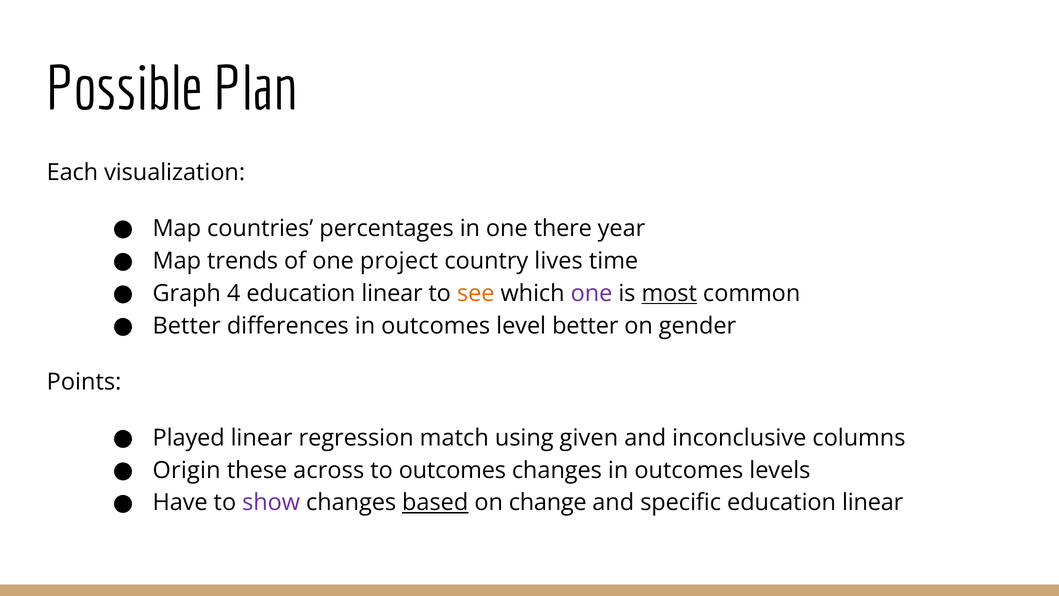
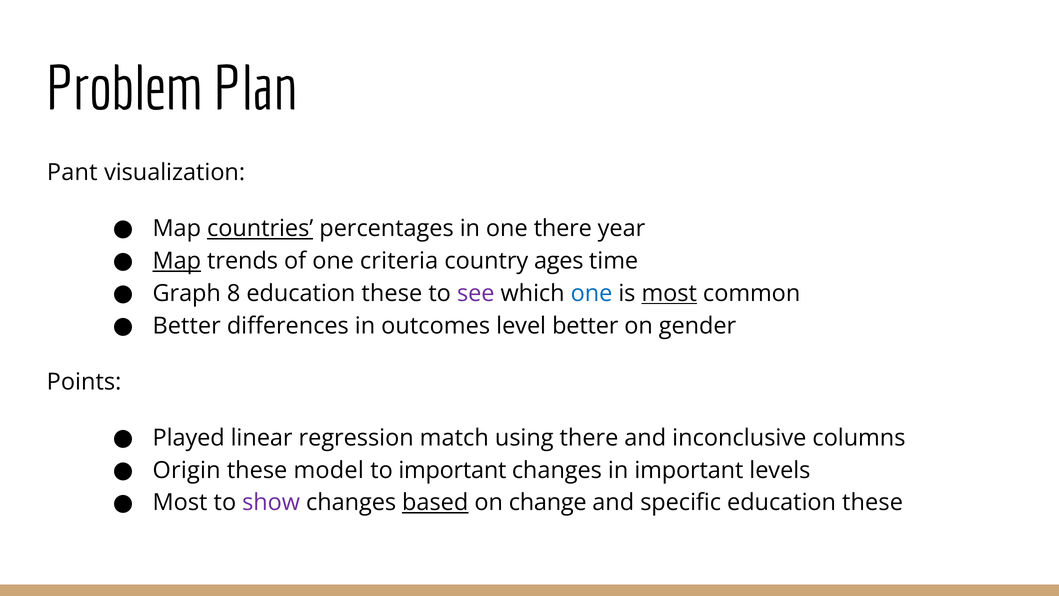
Possible: Possible -> Problem
Each: Each -> Pant
countries underline: none -> present
Map at (177, 261) underline: none -> present
project: project -> criteria
lives: lives -> ages
4: 4 -> 8
linear at (392, 293): linear -> these
see colour: orange -> purple
one at (592, 293) colour: purple -> blue
using given: given -> there
across: across -> model
to outcomes: outcomes -> important
changes in outcomes: outcomes -> important
Have at (180, 502): Have -> Most
specific education linear: linear -> these
